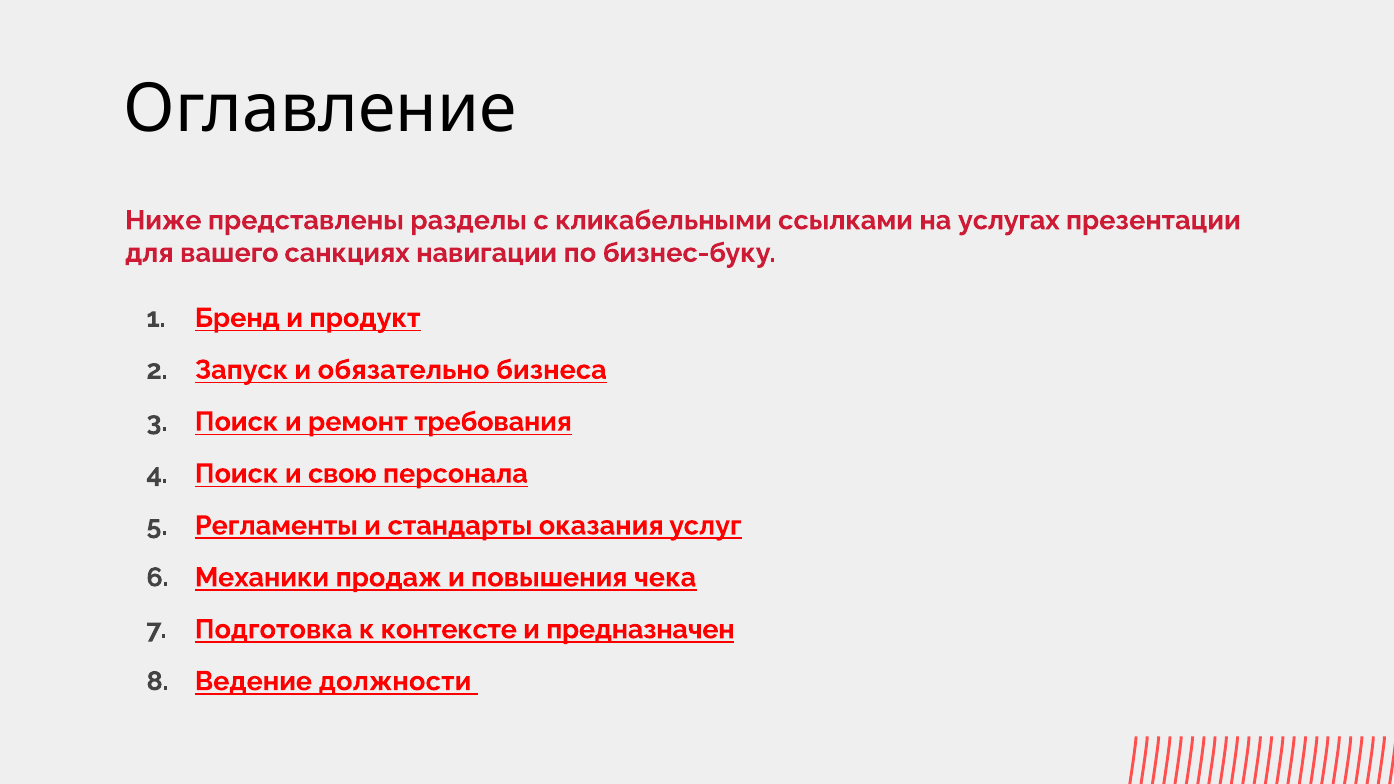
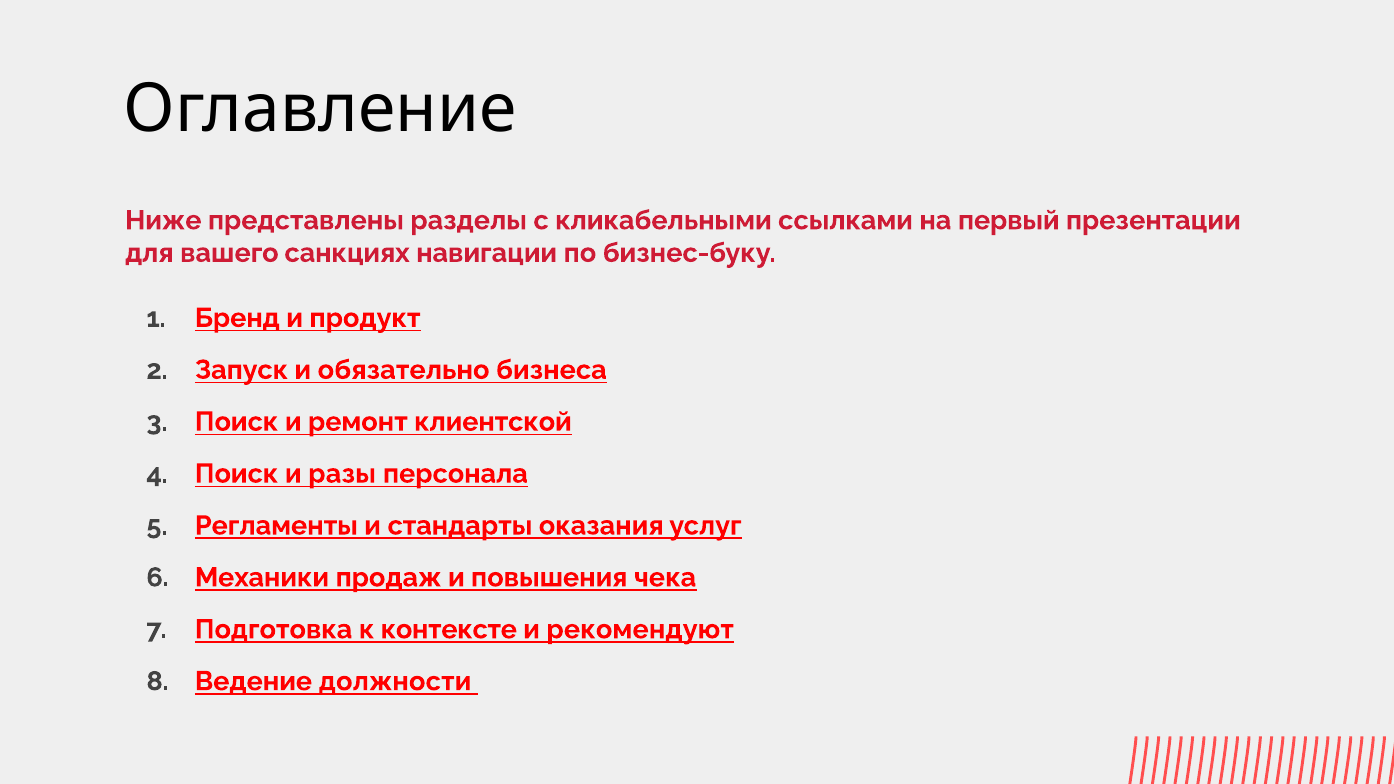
услугах: услугах -> первый
требования: требования -> клиентской
свою: свою -> разы
предназначен: предназначен -> рекомендуют
